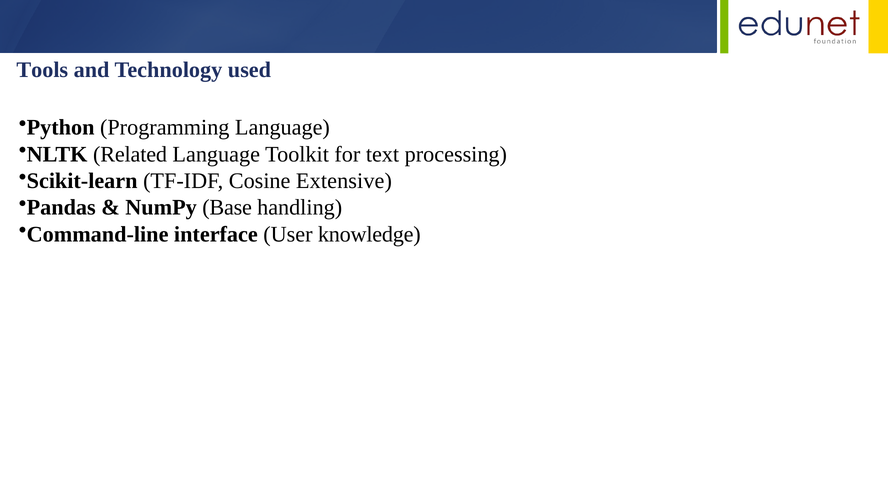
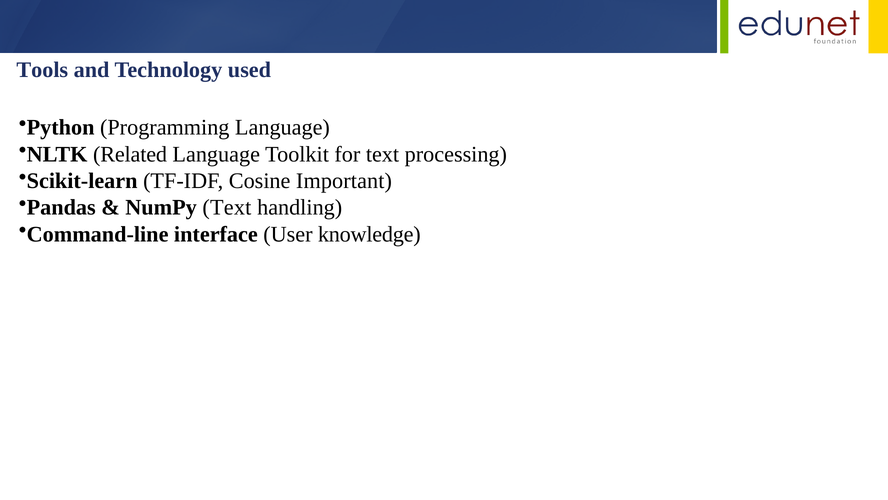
Extensive: Extensive -> Important
NumPy Base: Base -> Text
